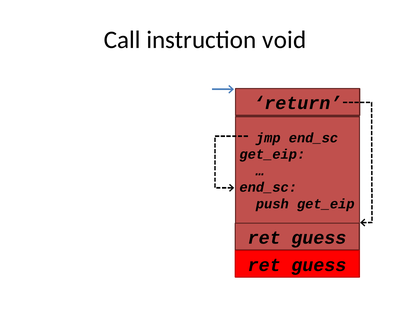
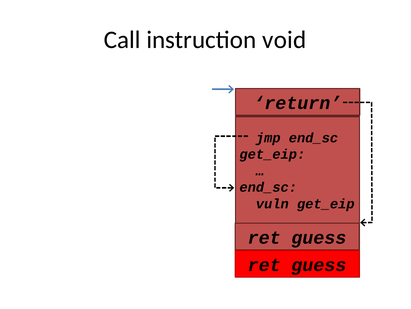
push: push -> vuln
